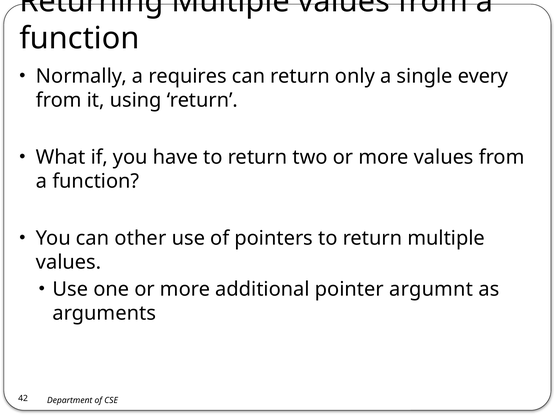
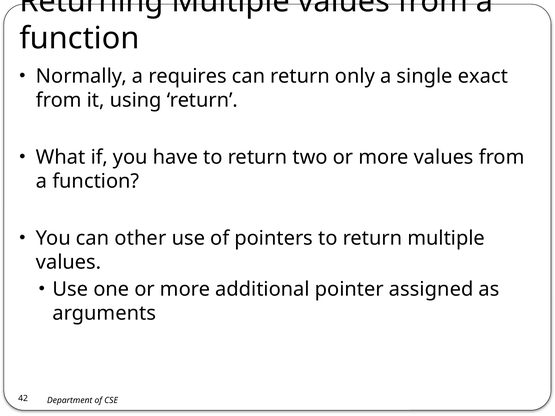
every: every -> exact
argumnt: argumnt -> assigned
